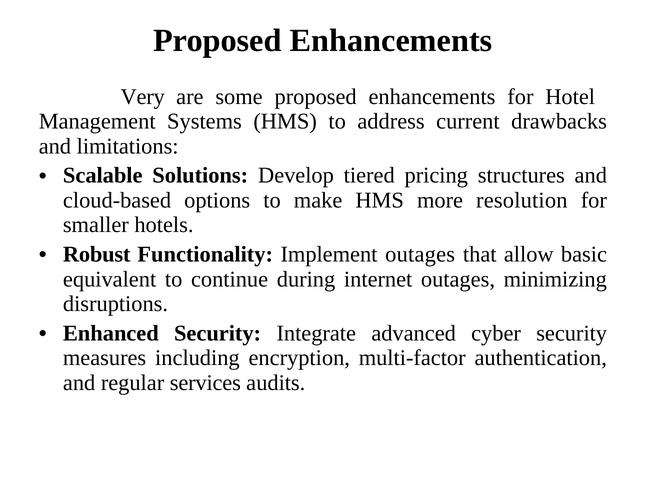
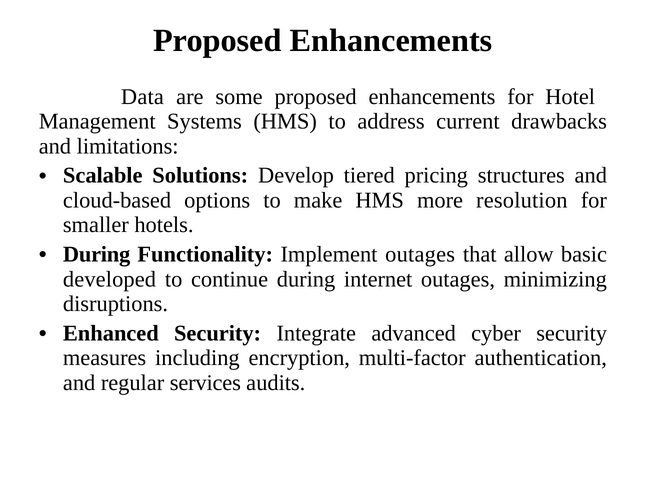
Very: Very -> Data
Robust at (97, 254): Robust -> During
equivalent: equivalent -> developed
